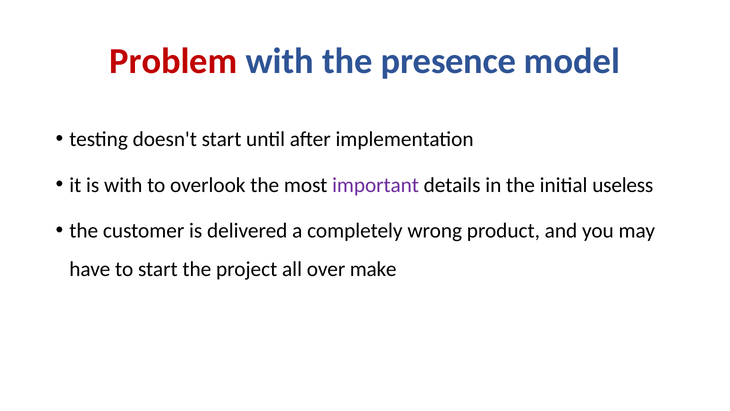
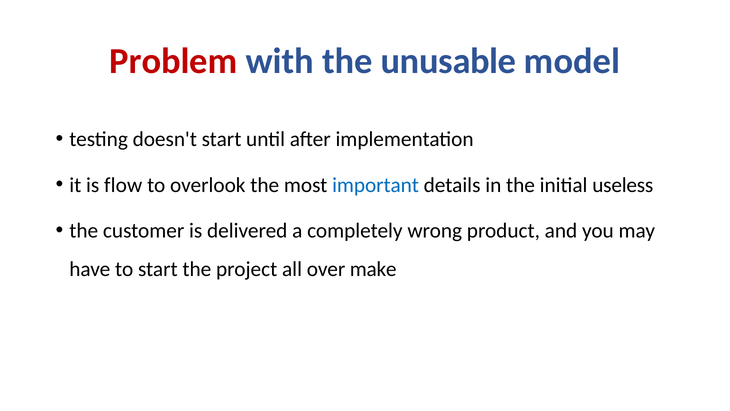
presence: presence -> unusable
is with: with -> flow
important colour: purple -> blue
